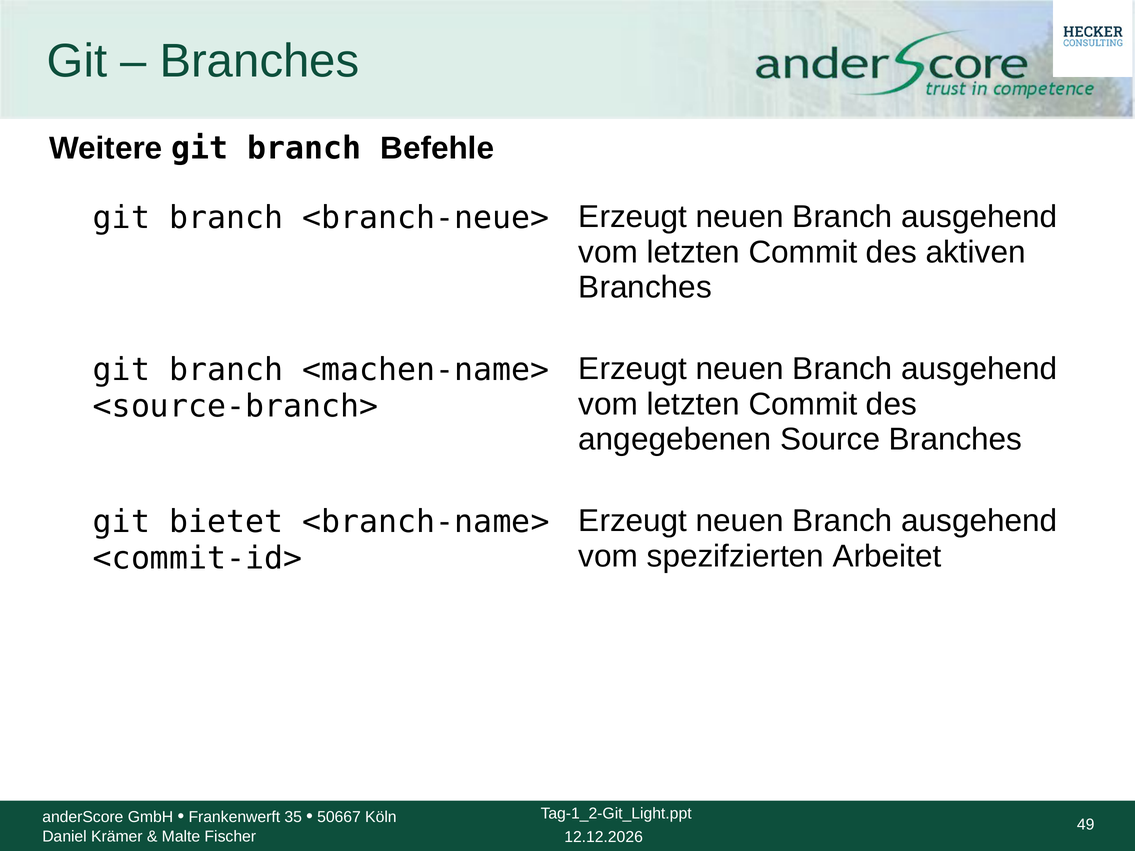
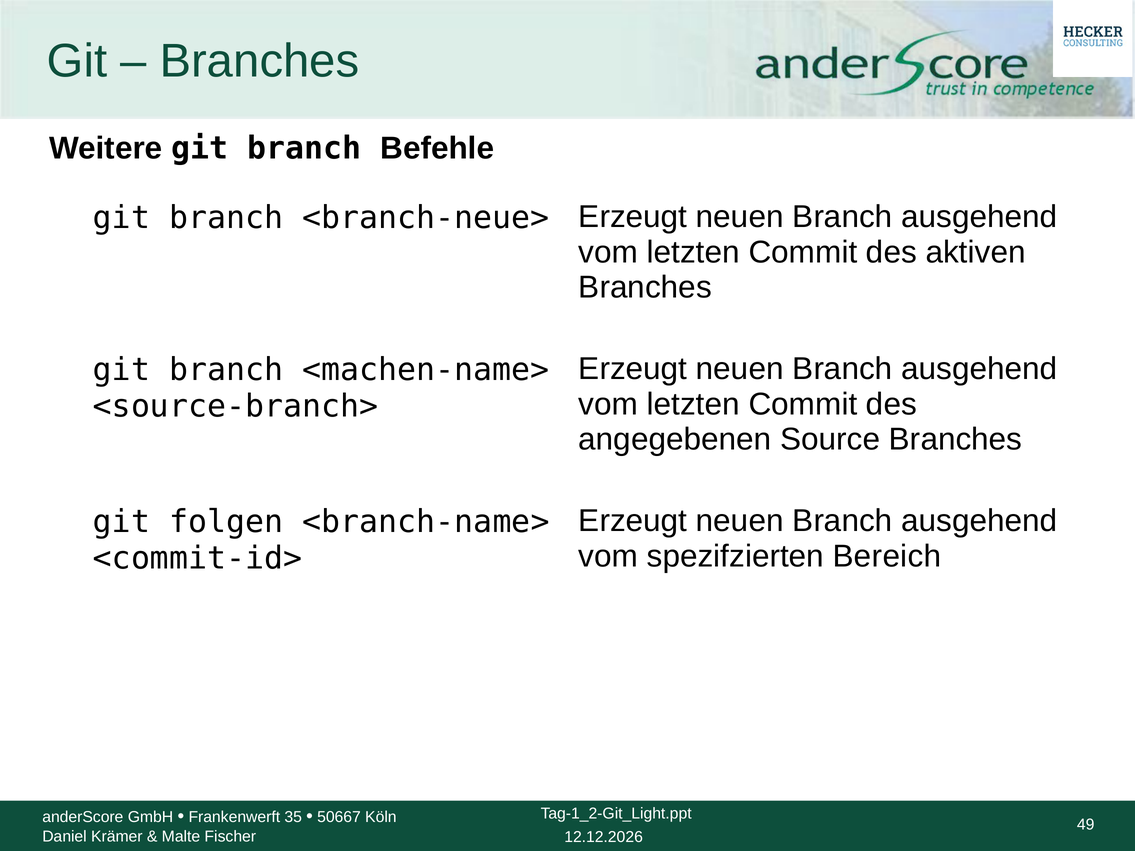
bietet: bietet -> folgen
Arbeitet: Arbeitet -> Bereich
